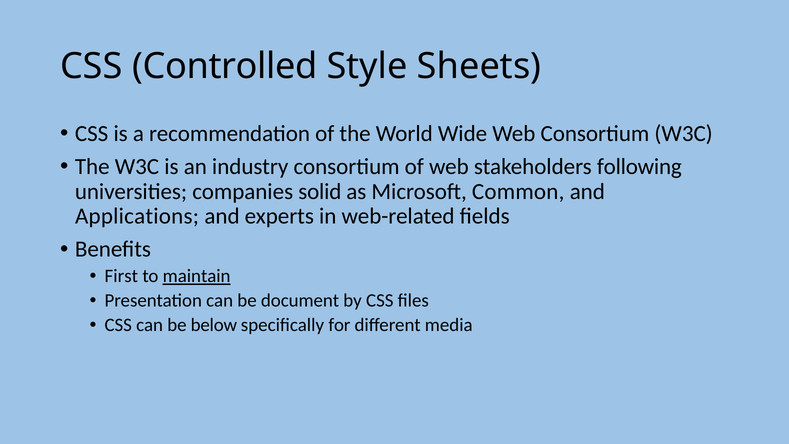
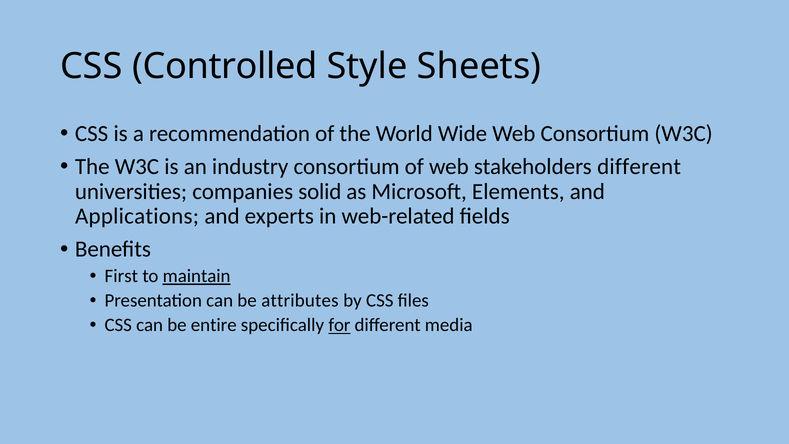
stakeholders following: following -> different
Common: Common -> Elements
document: document -> attributes
below: below -> entire
for underline: none -> present
